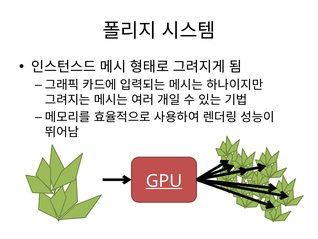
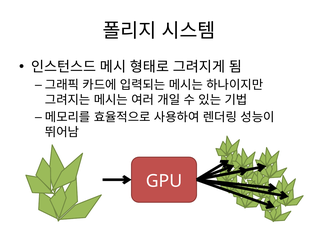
GPU underline: present -> none
